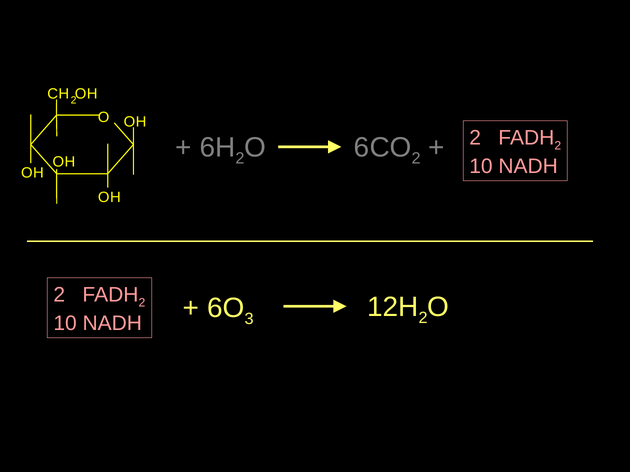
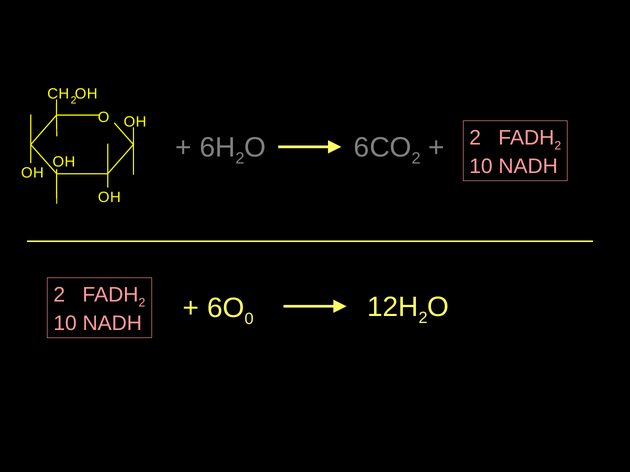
3: 3 -> 0
